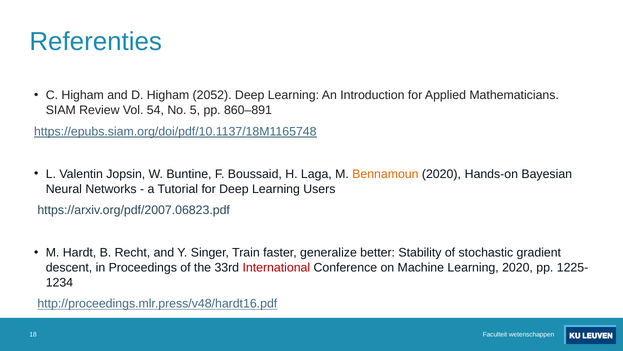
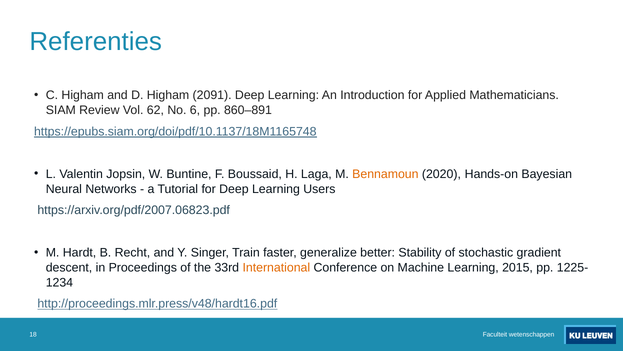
2052: 2052 -> 2091
54: 54 -> 62
5: 5 -> 6
International colour: red -> orange
Learning 2020: 2020 -> 2015
